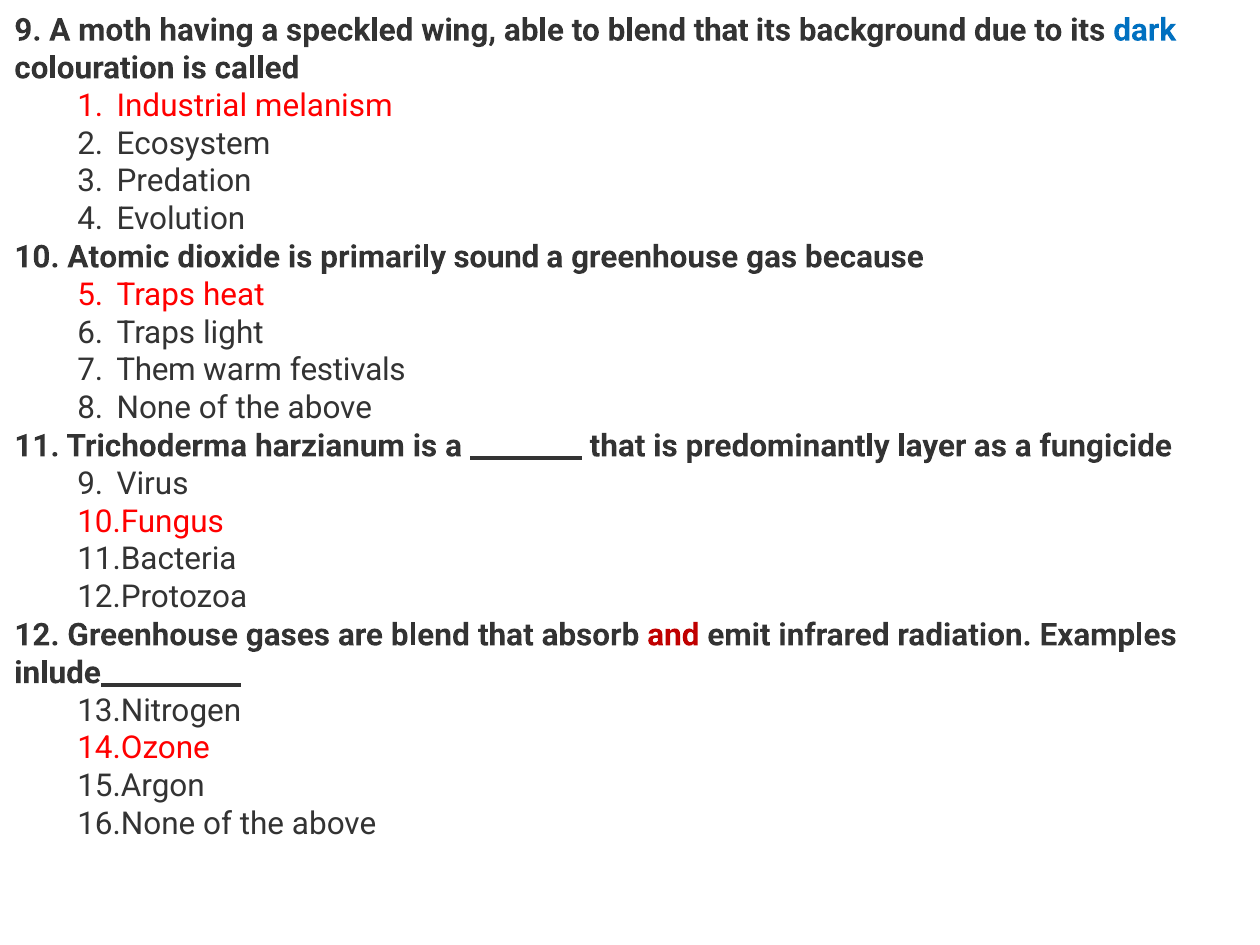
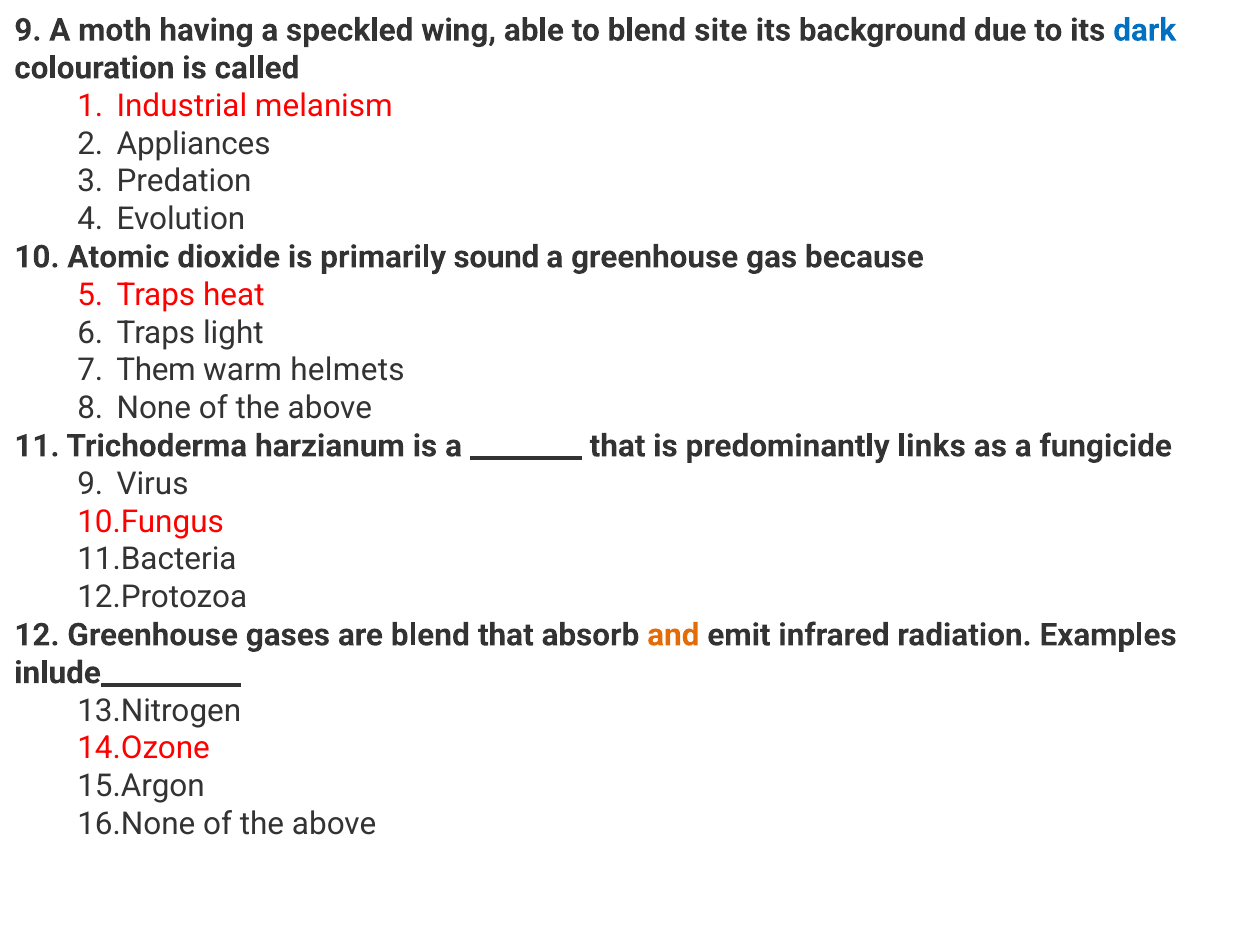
to blend that: that -> site
Ecosystem: Ecosystem -> Appliances
festivals: festivals -> helmets
layer: layer -> links
and colour: red -> orange
